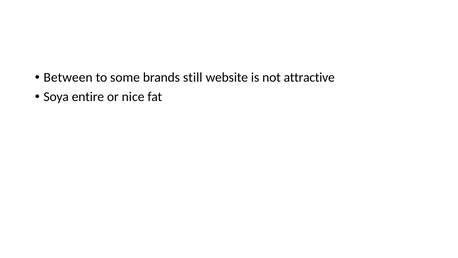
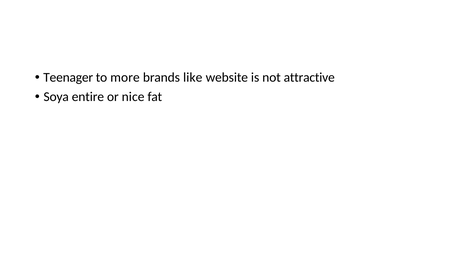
Between: Between -> Teenager
some: some -> more
still: still -> like
